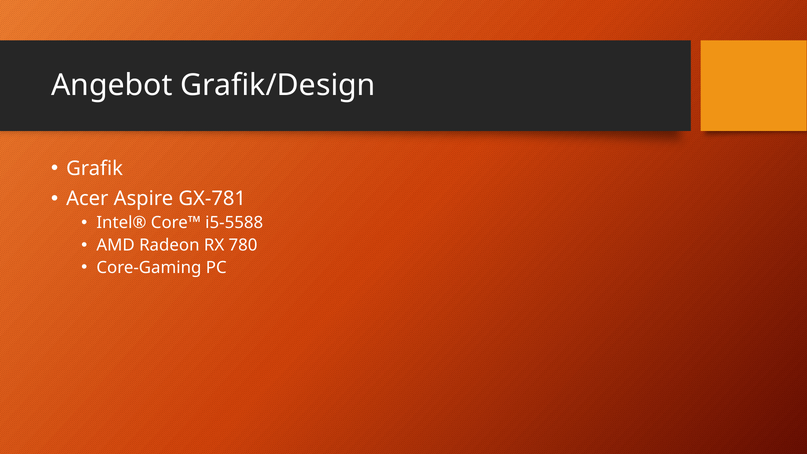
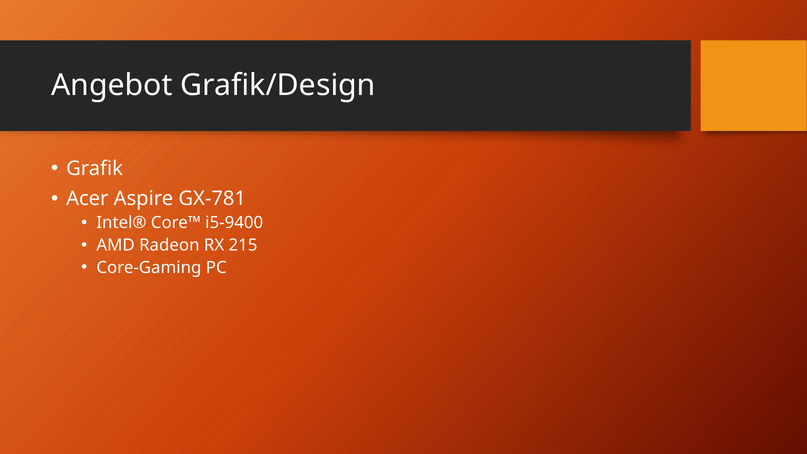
i5-5588: i5-5588 -> i5-9400
780: 780 -> 215
